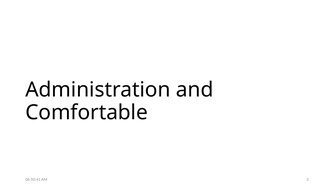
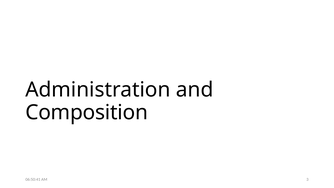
Comfortable: Comfortable -> Composition
